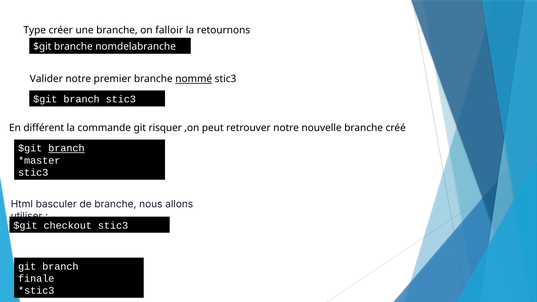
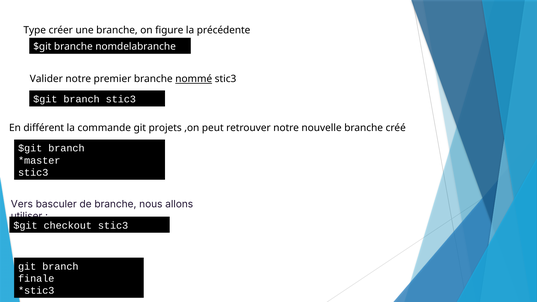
falloir: falloir -> figure
retournons: retournons -> précédente
risquer: risquer -> projets
branch at (66, 148) underline: present -> none
Html: Html -> Vers
